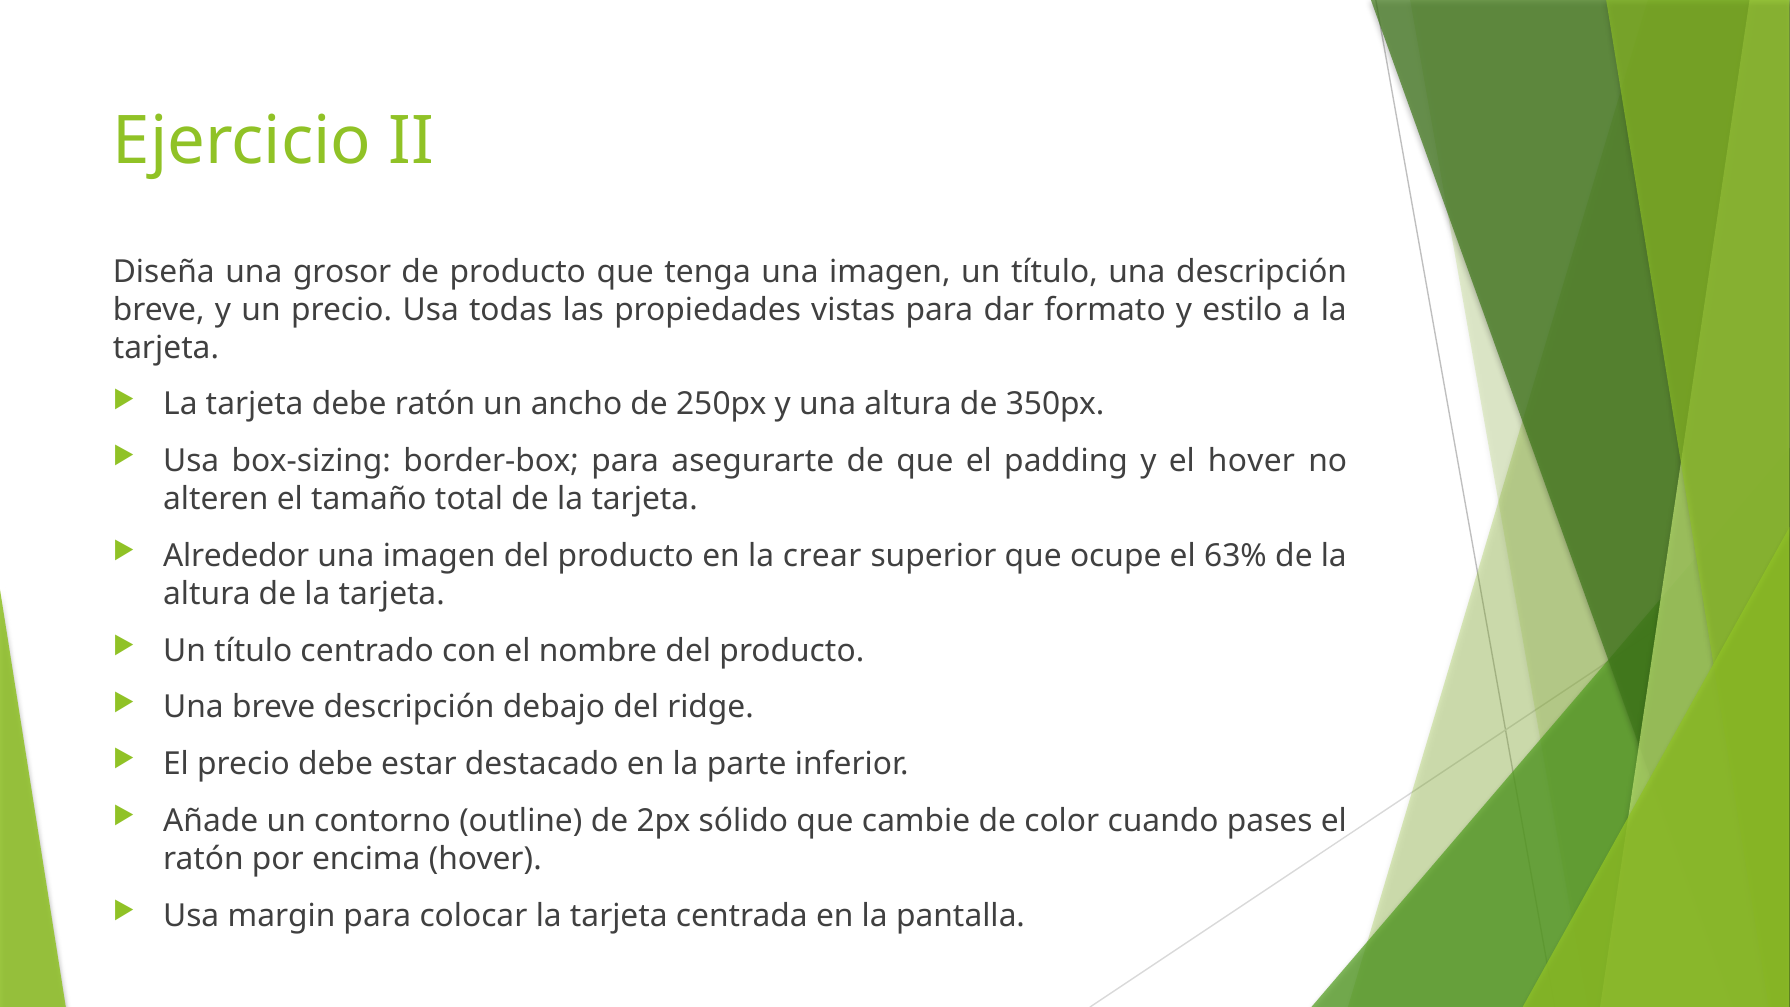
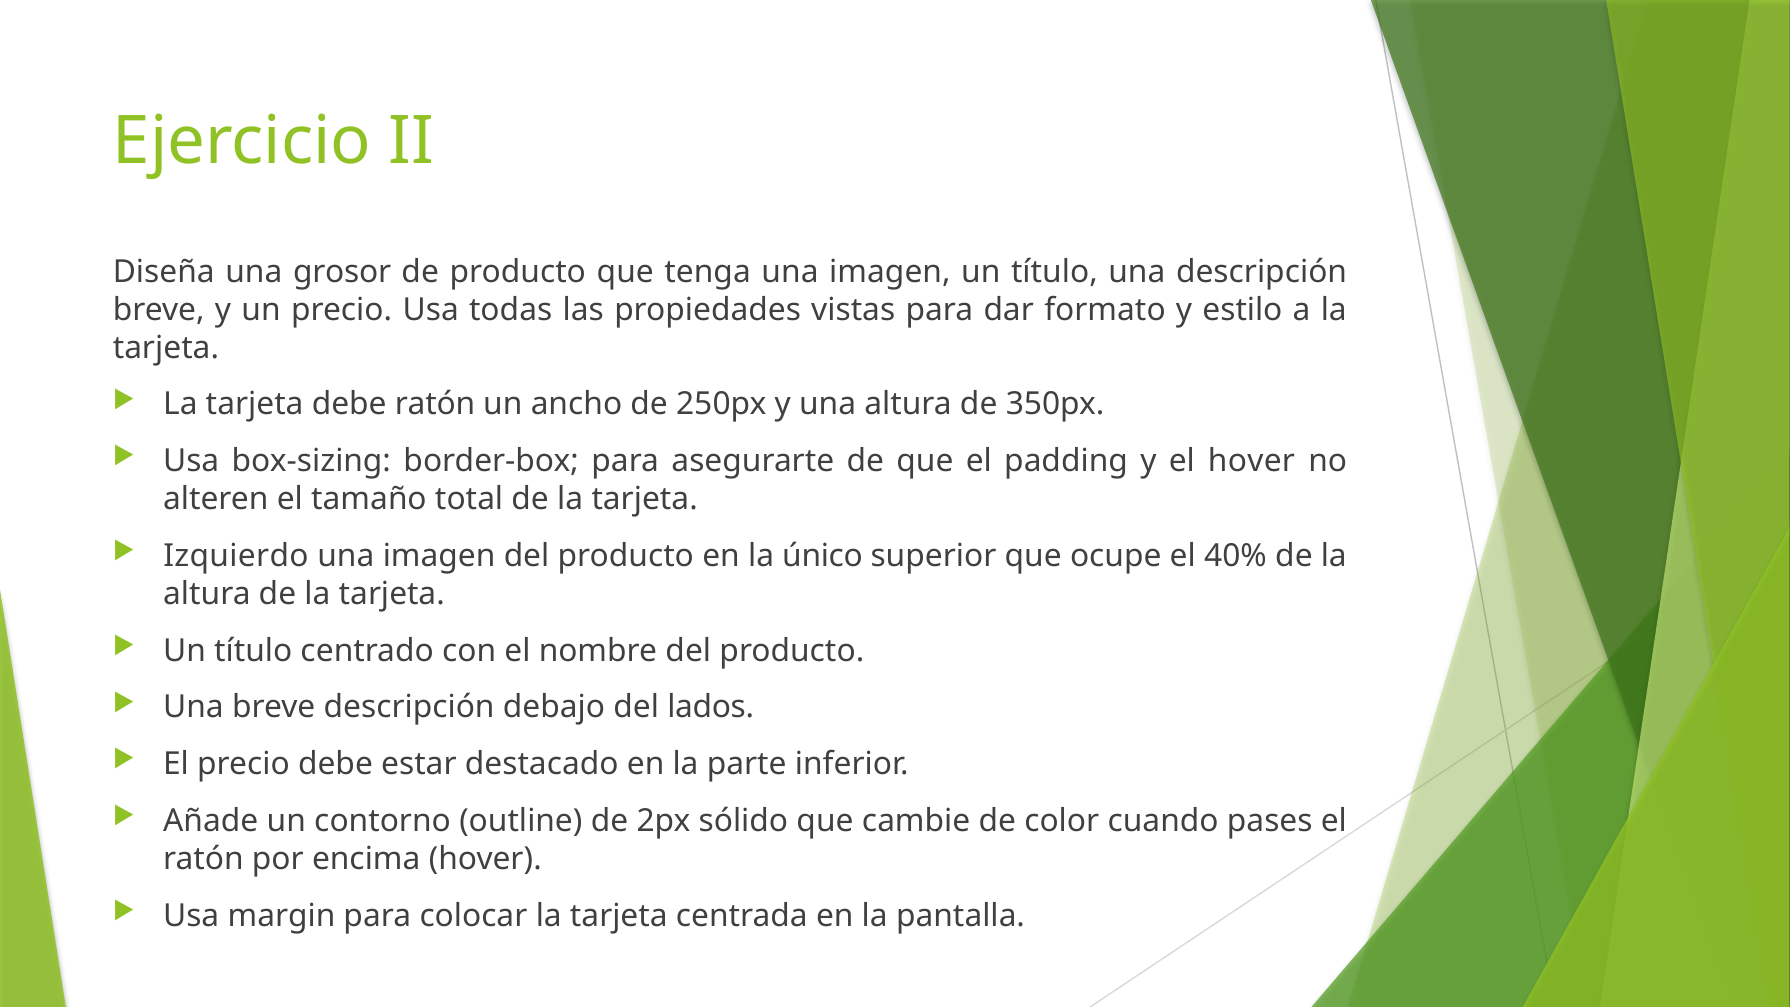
Alrededor: Alrededor -> Izquierdo
crear: crear -> único
63%: 63% -> 40%
ridge: ridge -> lados
